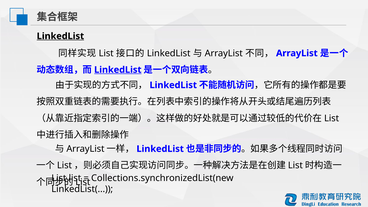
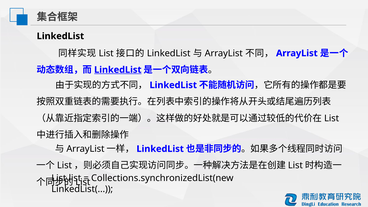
LinkedList at (60, 36) underline: present -> none
